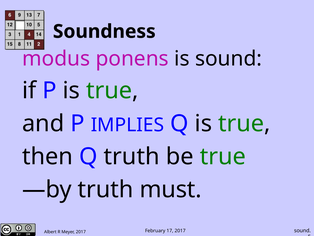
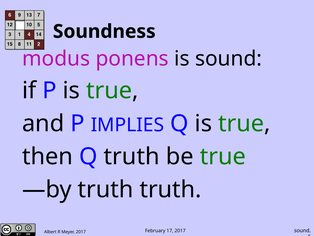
truth must: must -> truth
